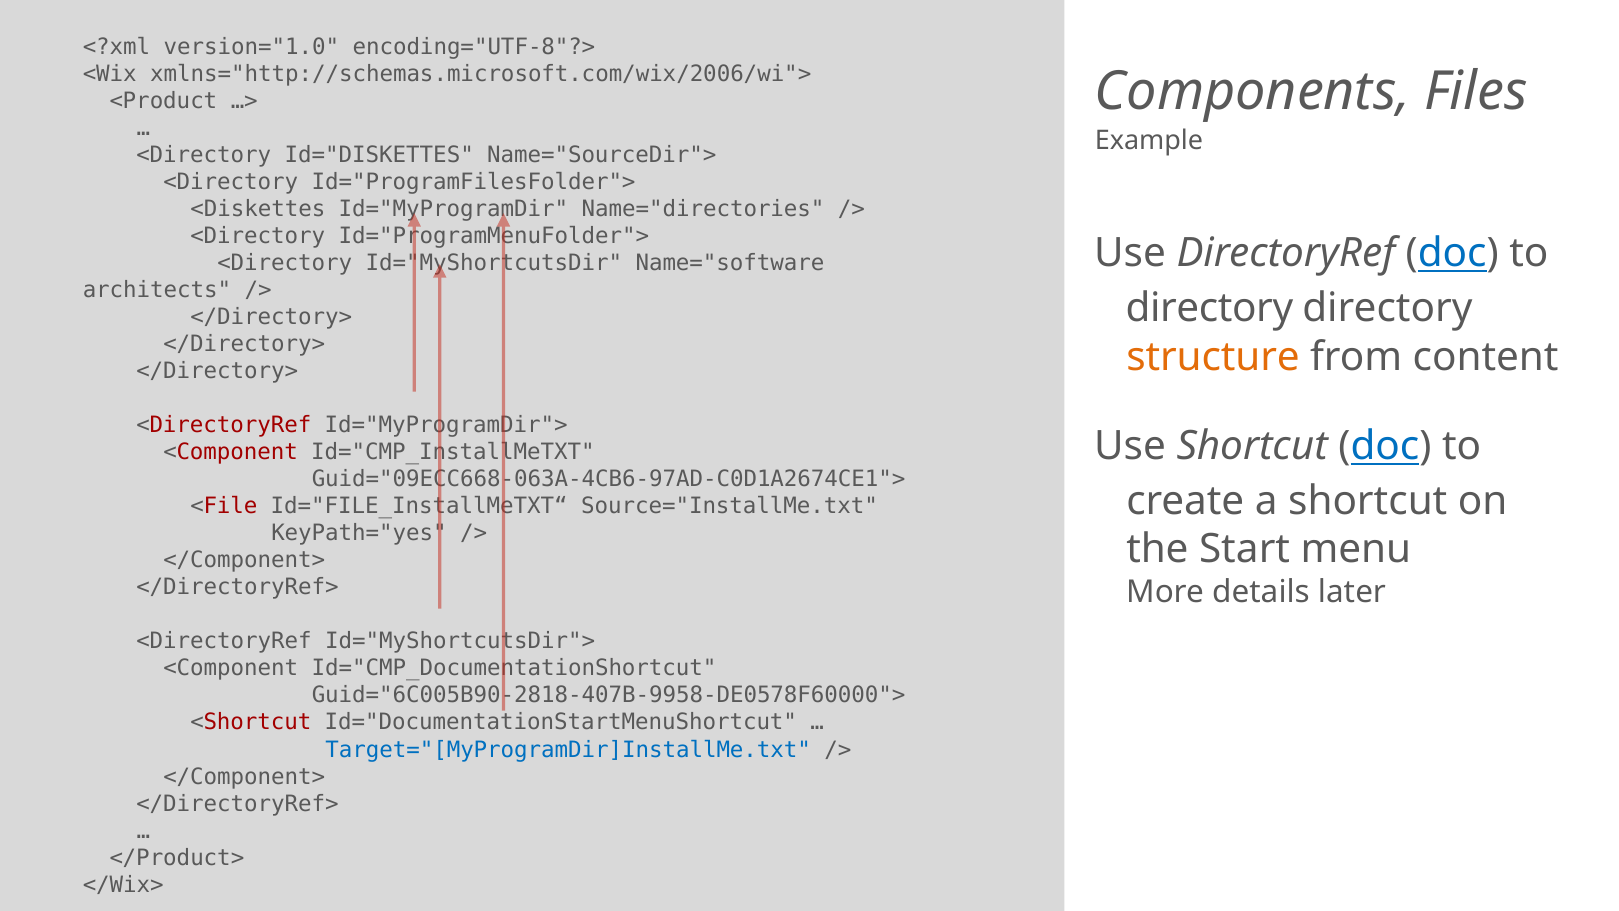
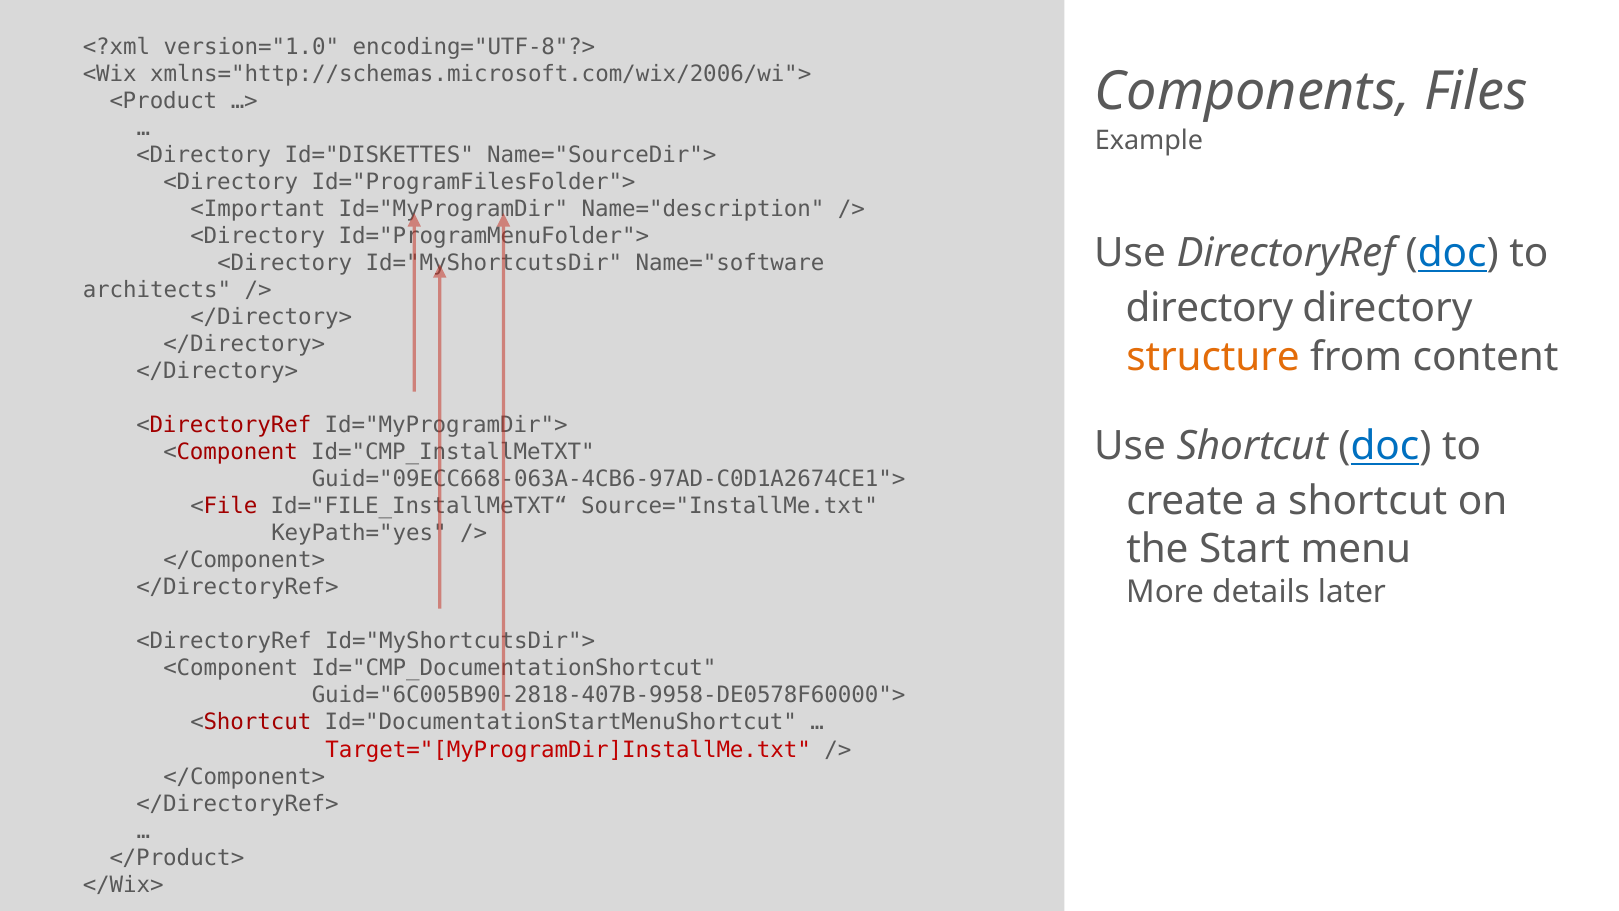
<Diskettes: <Diskettes -> <Important
Name="directories: Name="directories -> Name="description
Target="[MyProgramDir]InstallMe.txt colour: blue -> red
